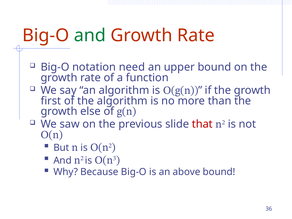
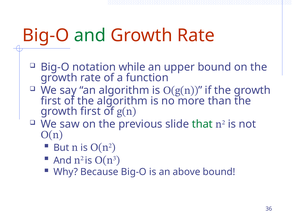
need: need -> while
else at (91, 111): else -> first
that colour: red -> green
